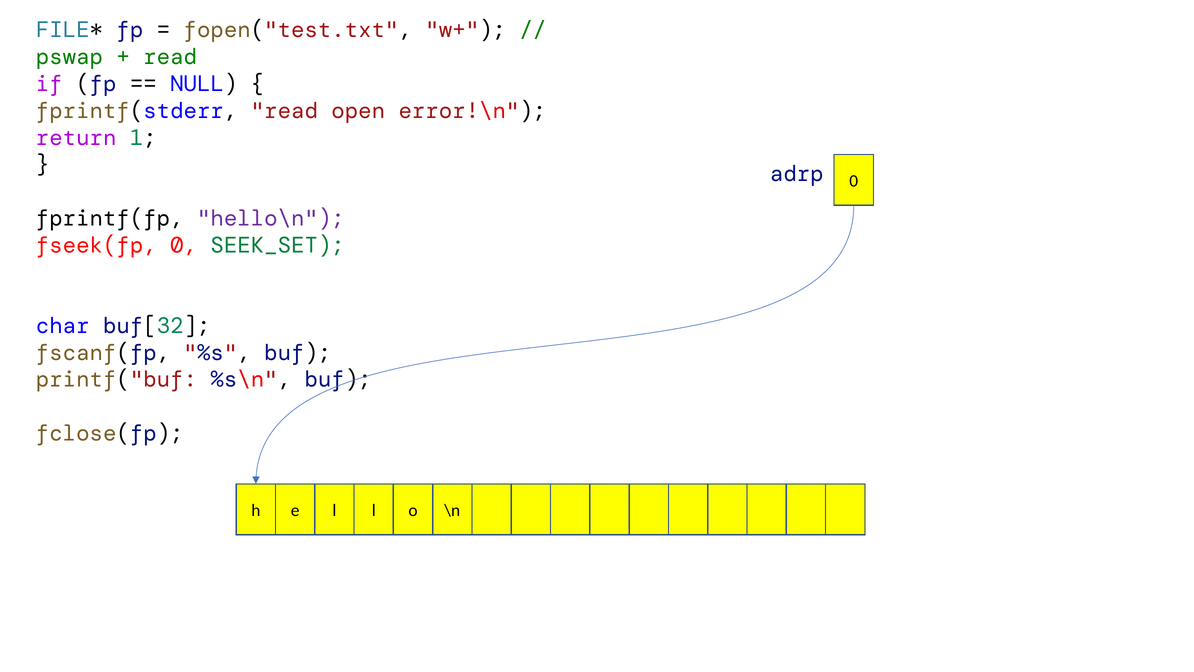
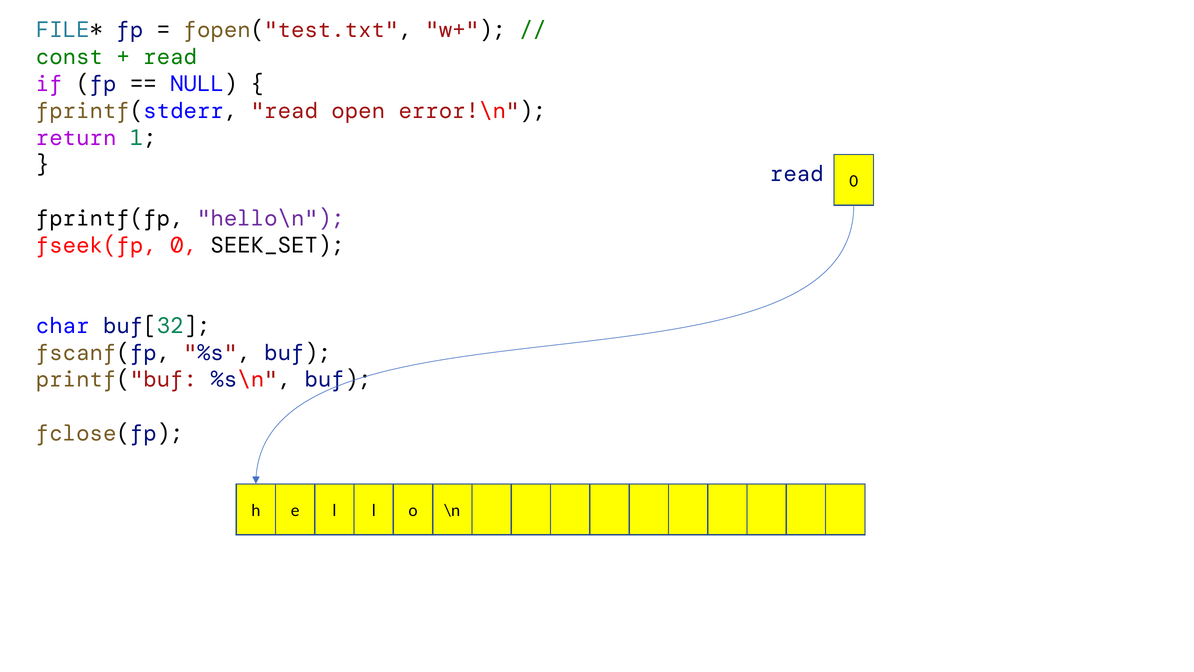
pswap: pswap -> const
adrp at (797, 174): adrp -> read
SEEK_SET colour: green -> black
